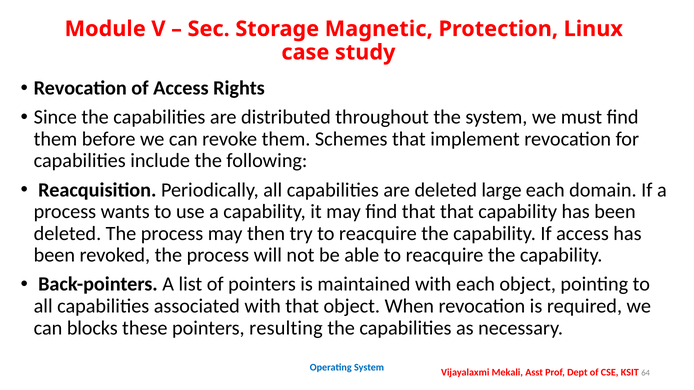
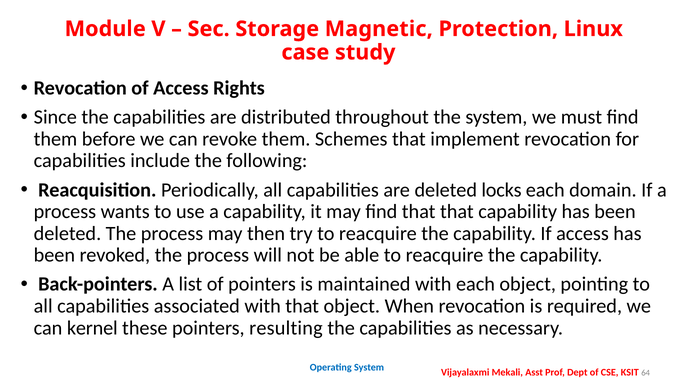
large: large -> locks
blocks: blocks -> kernel
